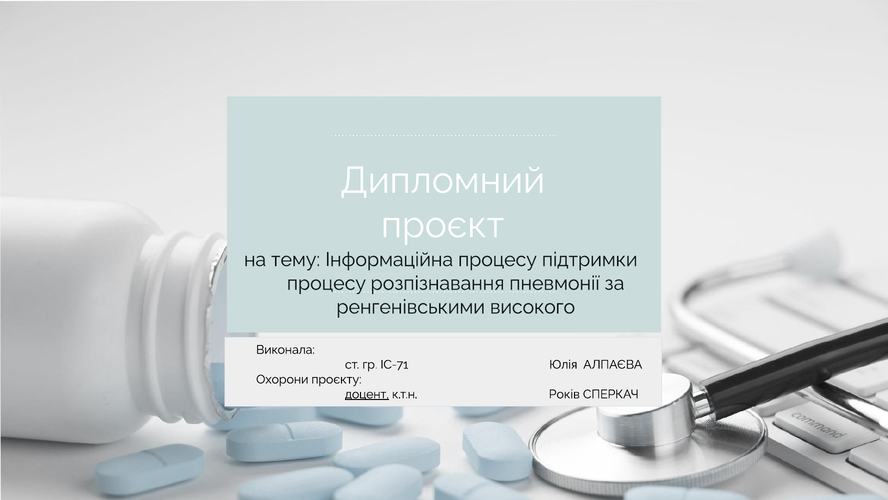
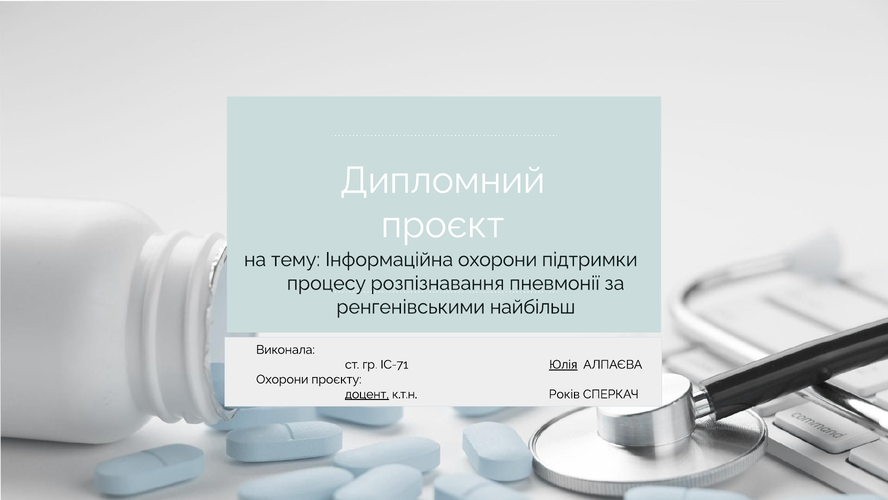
Інформаційна процесу: процесу -> охорони
високого: високого -> найбільш
Юлія underline: none -> present
